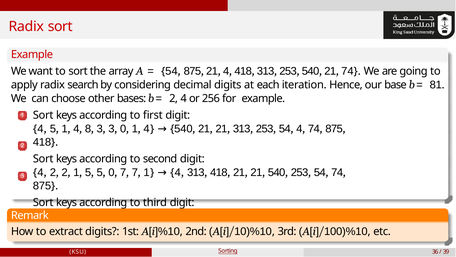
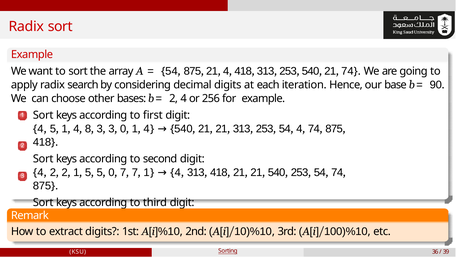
81: 81 -> 90
